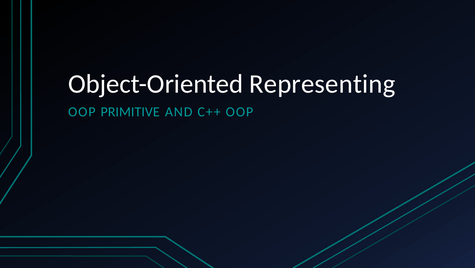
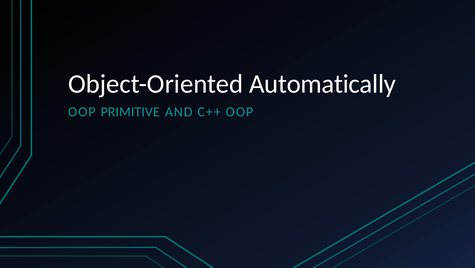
Representing: Representing -> Automatically
